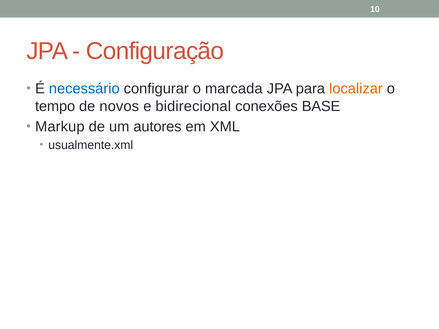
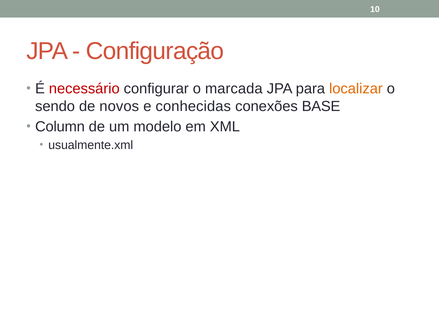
necessário colour: blue -> red
tempo: tempo -> sendo
bidirecional: bidirecional -> conhecidas
Markup: Markup -> Column
autores: autores -> modelo
